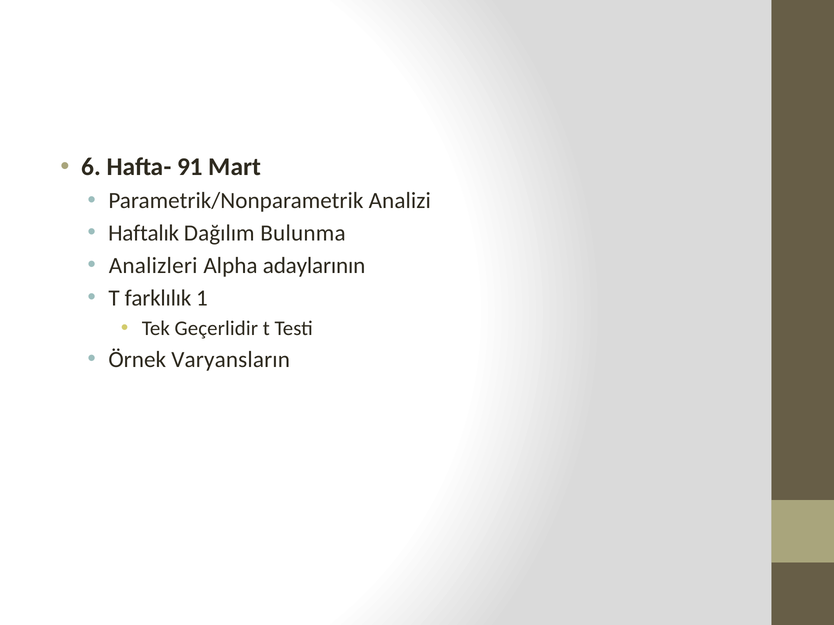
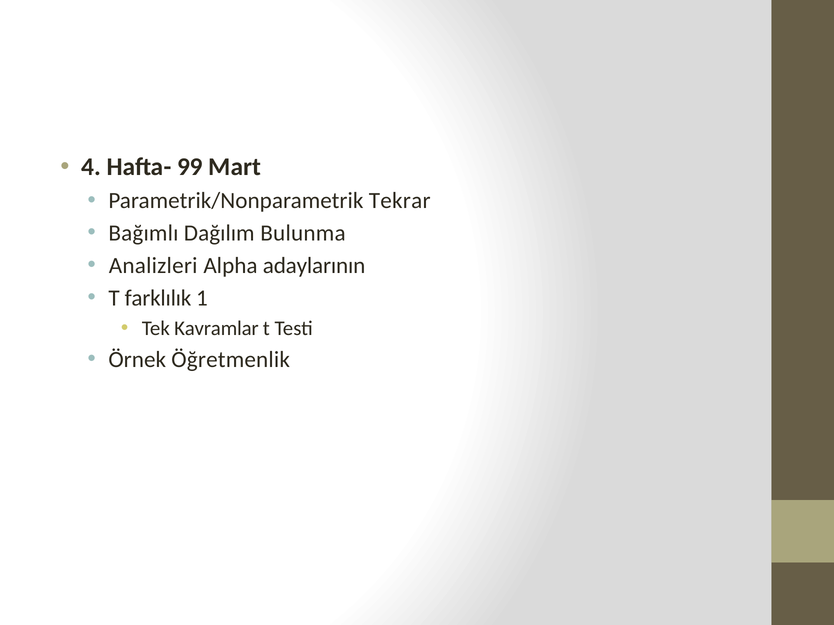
6: 6 -> 4
91: 91 -> 99
Analizi: Analizi -> Tekrar
Haftalık: Haftalık -> Bağımlı
Geçerlidir: Geçerlidir -> Kavramlar
Varyansların: Varyansların -> Öğretmenlik
